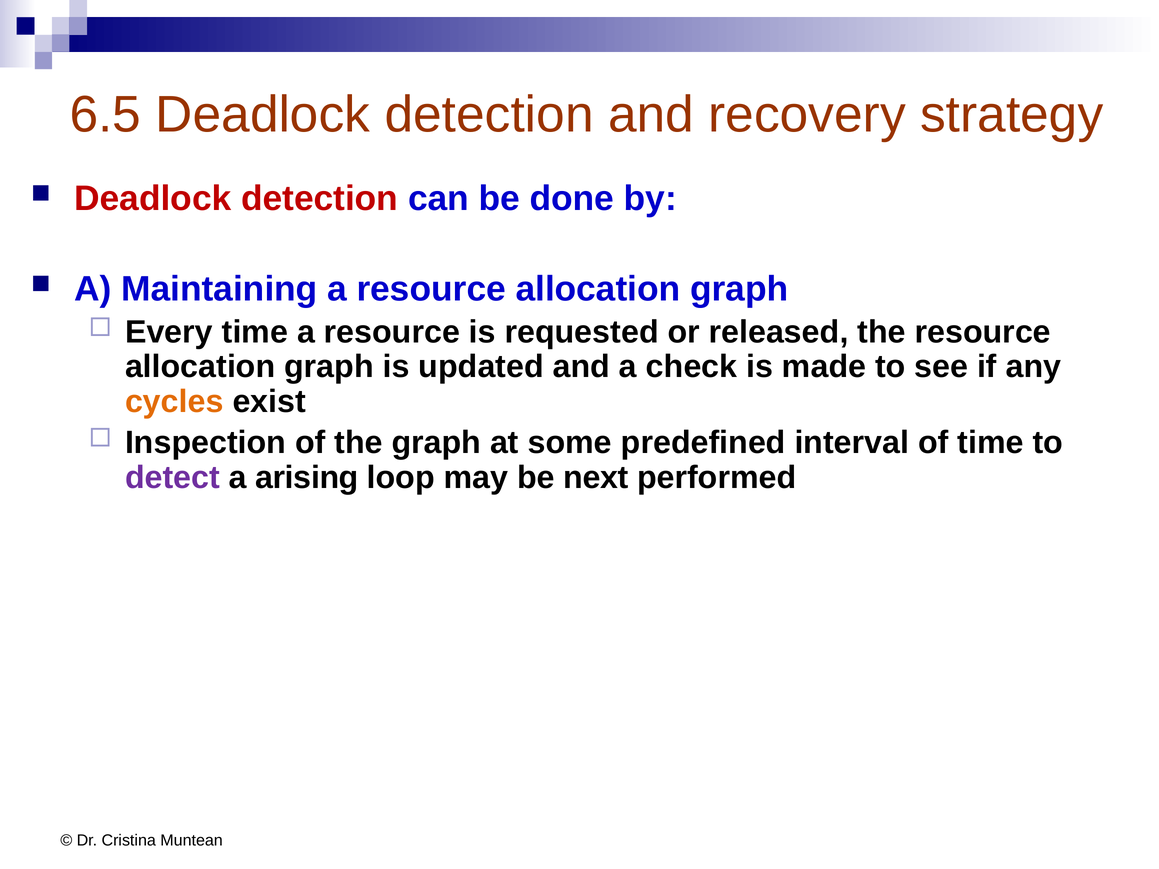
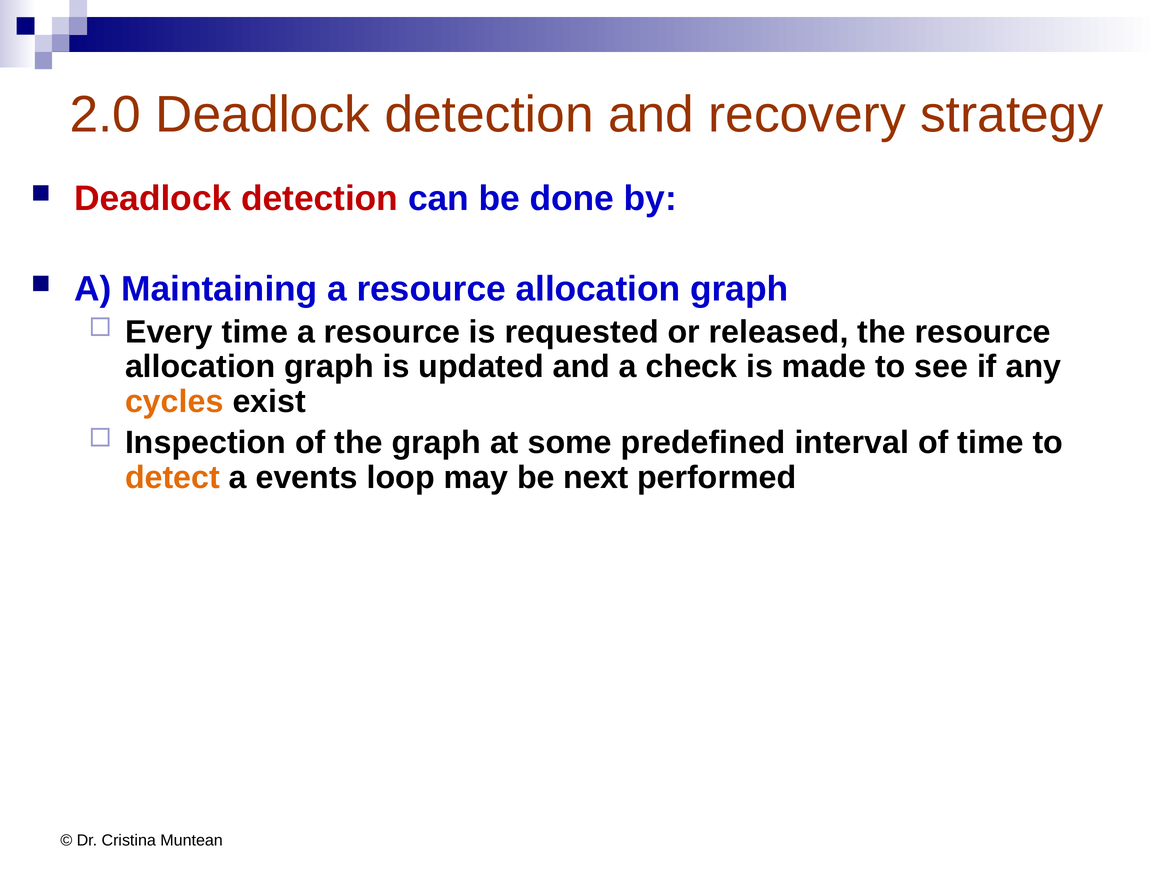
6.5: 6.5 -> 2.0
detect colour: purple -> orange
arising: arising -> events
